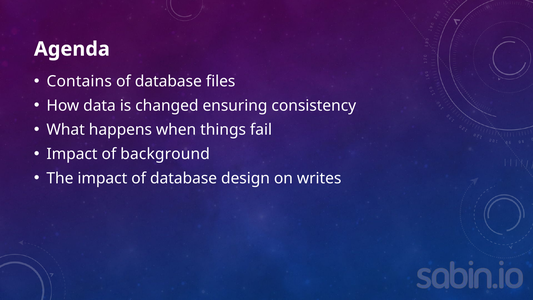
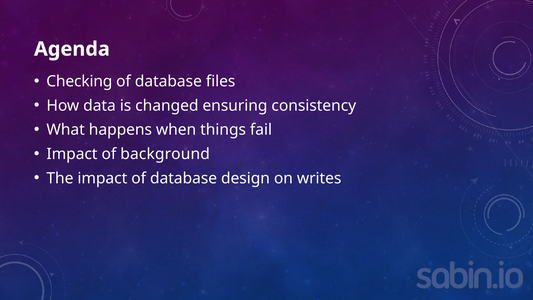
Contains: Contains -> Checking
